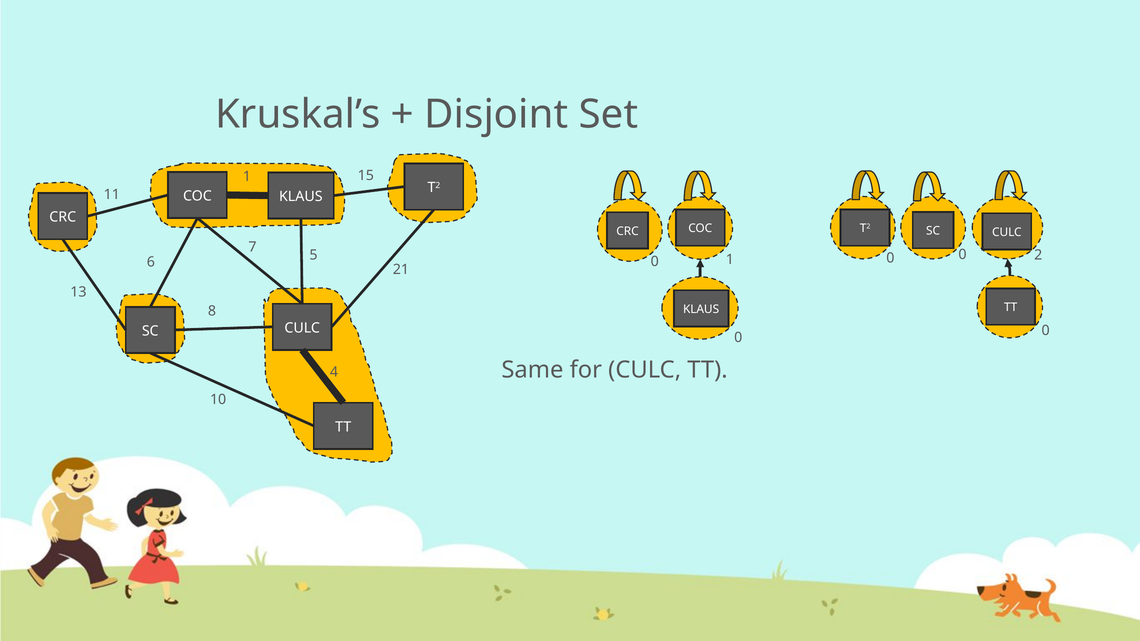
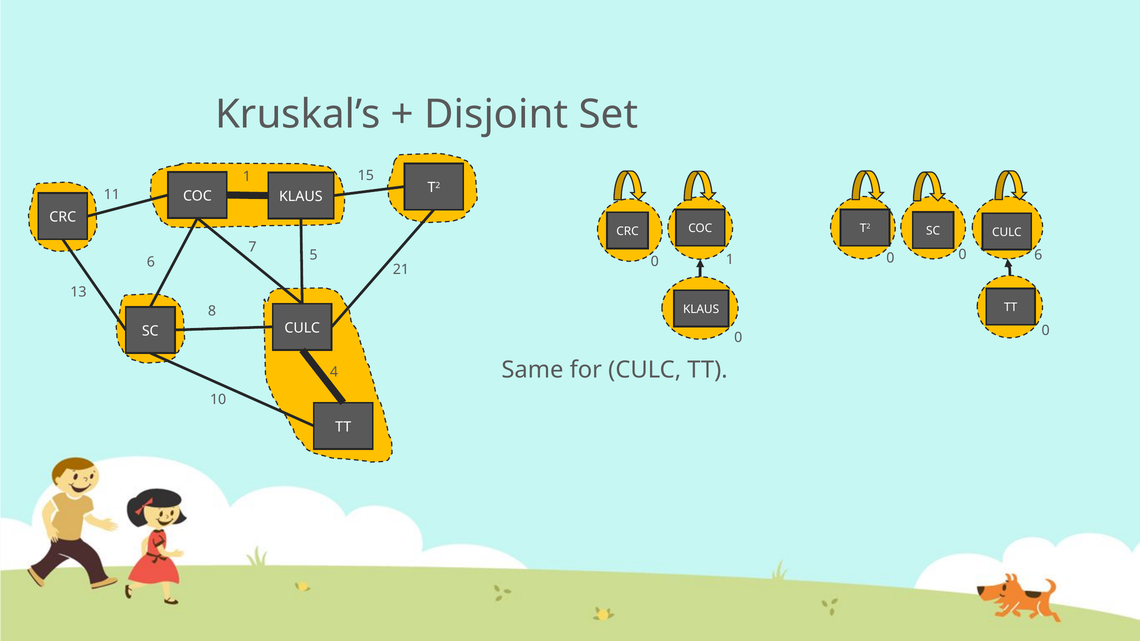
0 2: 2 -> 6
